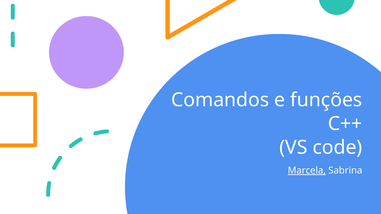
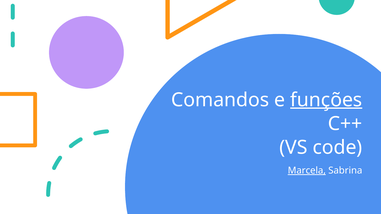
funções underline: none -> present
